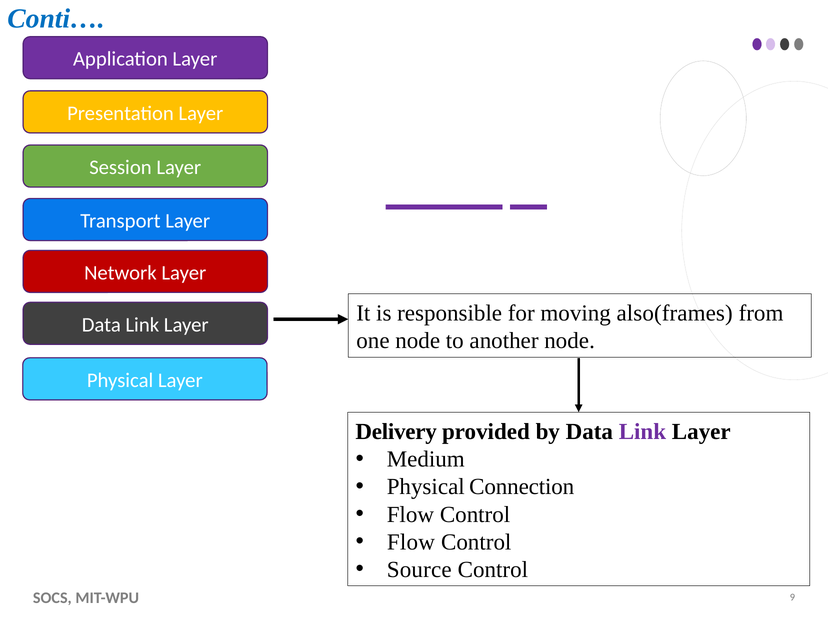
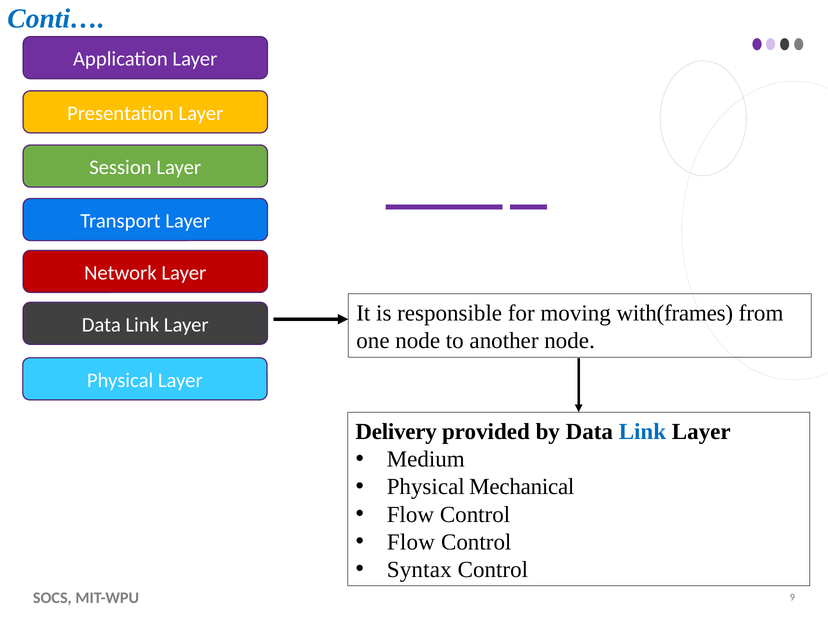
also(frames: also(frames -> with(frames
Link at (642, 432) colour: purple -> blue
Connection: Connection -> Mechanical
Source: Source -> Syntax
